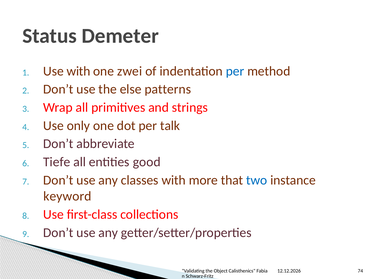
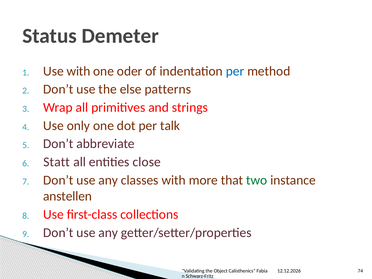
zwei: zwei -> oder
Tiefe: Tiefe -> Statt
good: good -> close
two colour: blue -> green
keyword: keyword -> anstellen
